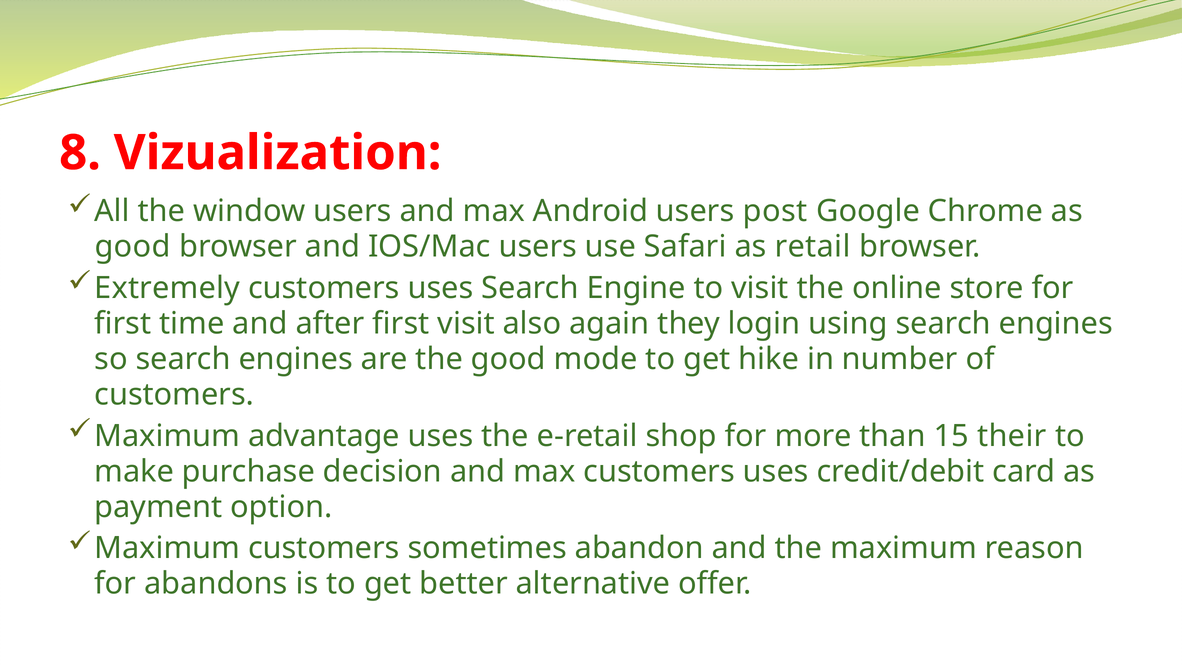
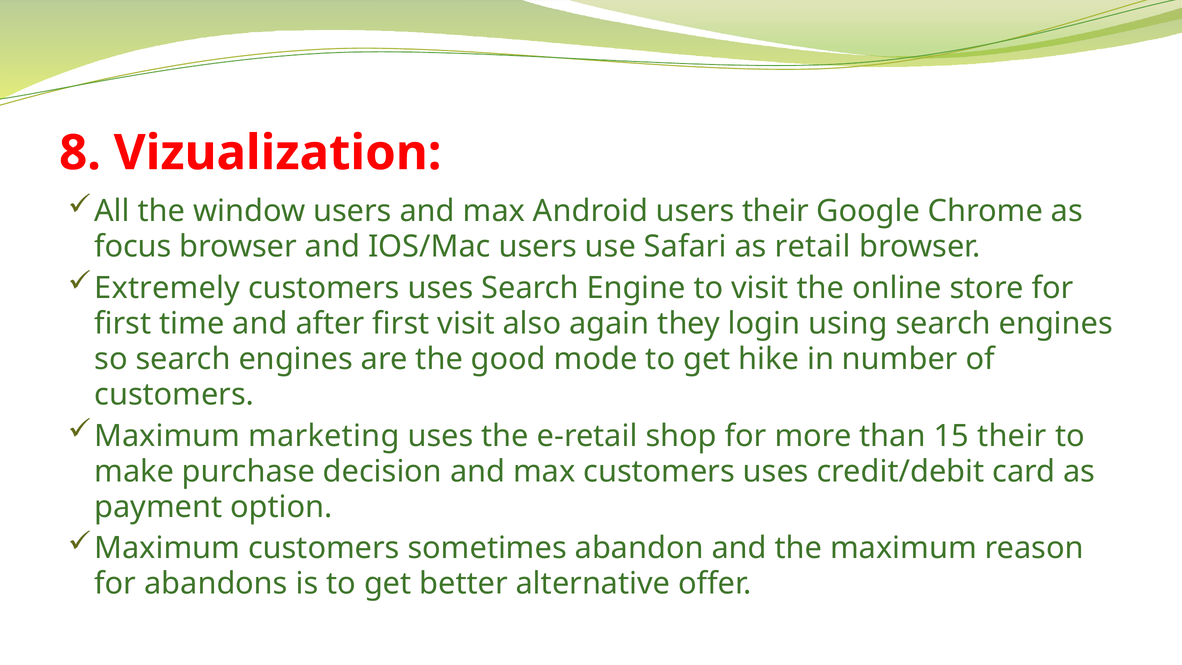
users post: post -> their
good at (133, 247): good -> focus
advantage: advantage -> marketing
